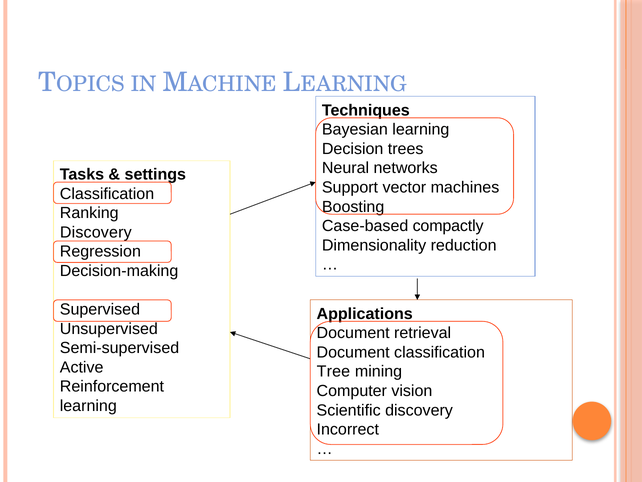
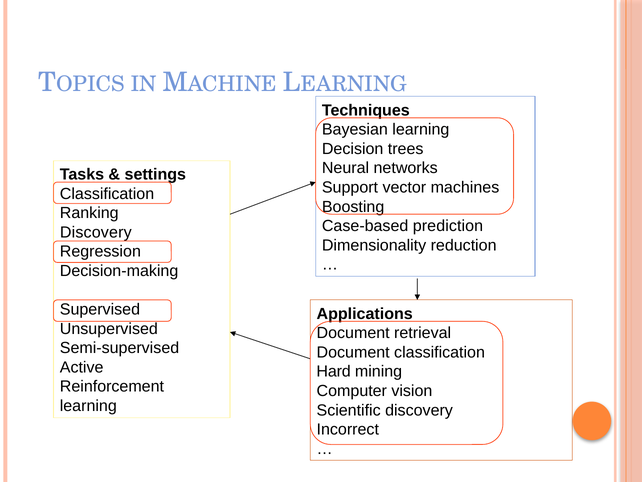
compactly: compactly -> prediction
Tree: Tree -> Hard
